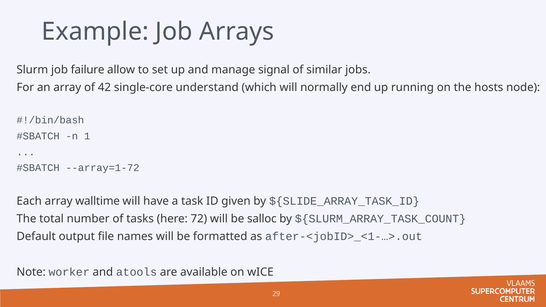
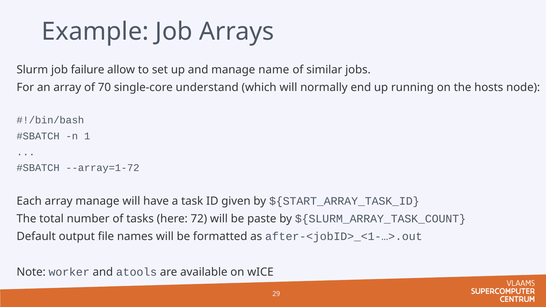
signal: signal -> name
42: 42 -> 70
array walltime: walltime -> manage
${SLIDE_ARRAY_TASK_ID: ${SLIDE_ARRAY_TASK_ID -> ${START_ARRAY_TASK_ID
salloc: salloc -> paste
